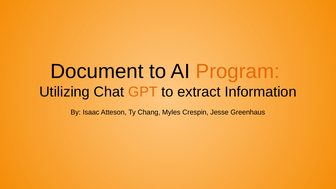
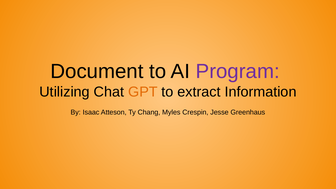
Program colour: orange -> purple
